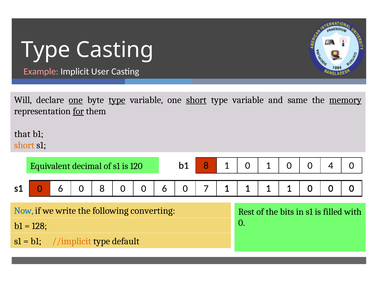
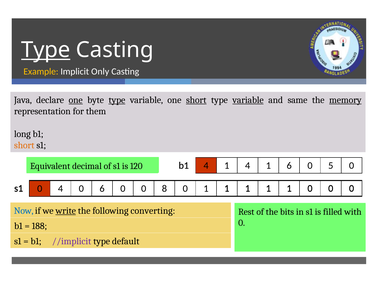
Type at (46, 50) underline: none -> present
Example colour: pink -> yellow
User: User -> Only
Will: Will -> Java
variable at (248, 100) underline: none -> present
for underline: present -> none
that: that -> long
8 at (206, 166): 8 -> 4
0 at (248, 166): 0 -> 4
0 at (289, 166): 0 -> 6
4: 4 -> 5
6 at (61, 189): 6 -> 4
0 8: 8 -> 6
0 0 6: 6 -> 8
7 at (206, 189): 7 -> 1
write underline: none -> present
128: 128 -> 188
//implicit colour: orange -> purple
